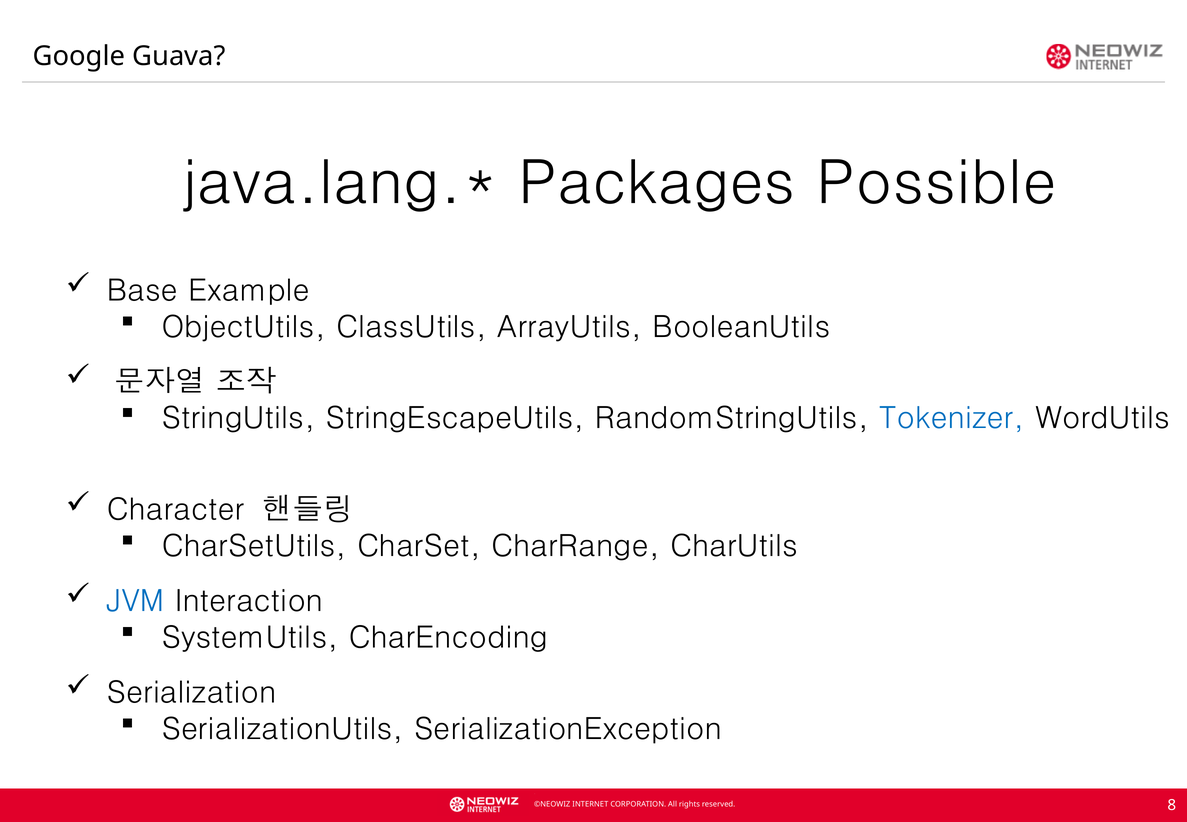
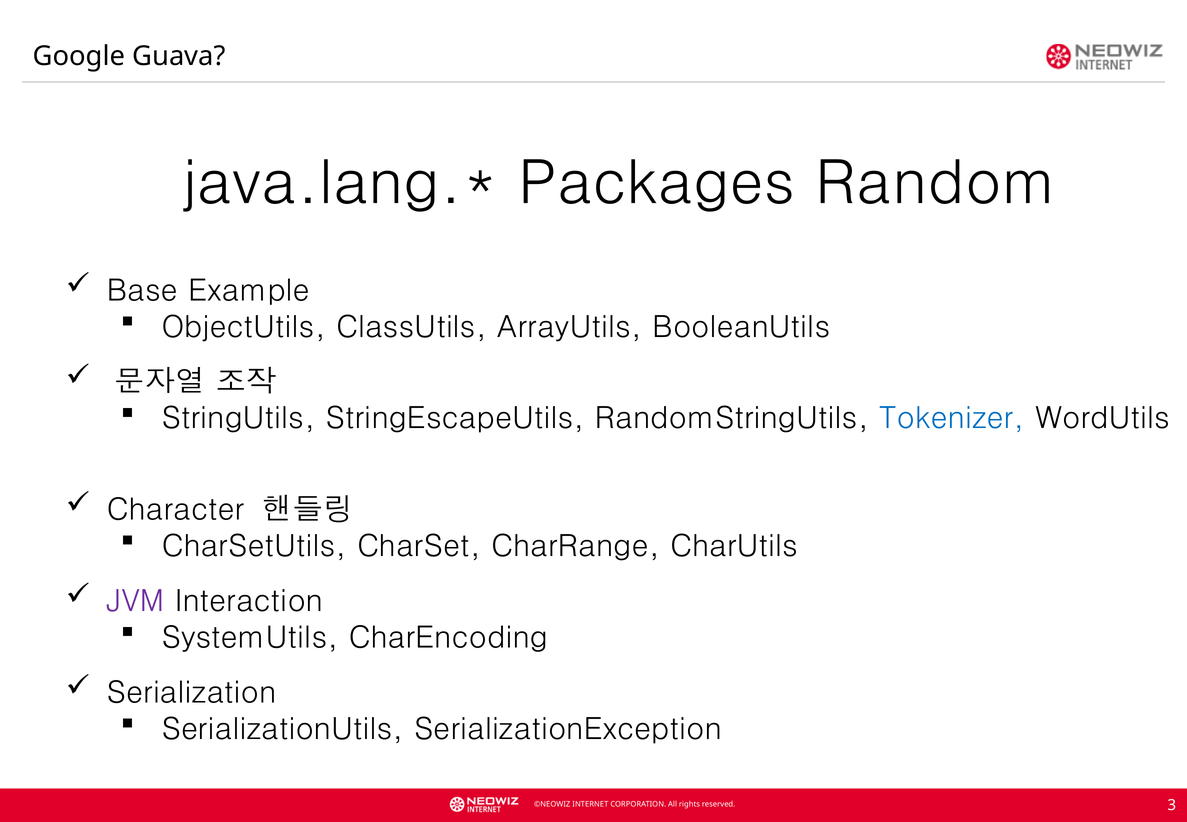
Possible: Possible -> Random
JVM colour: blue -> purple
8: 8 -> 3
